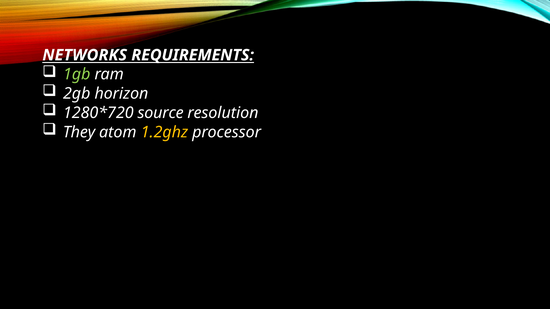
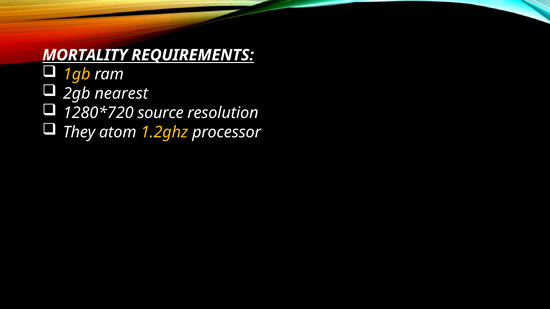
NETWORKS: NETWORKS -> MORTALITY
1gb colour: light green -> yellow
horizon: horizon -> nearest
